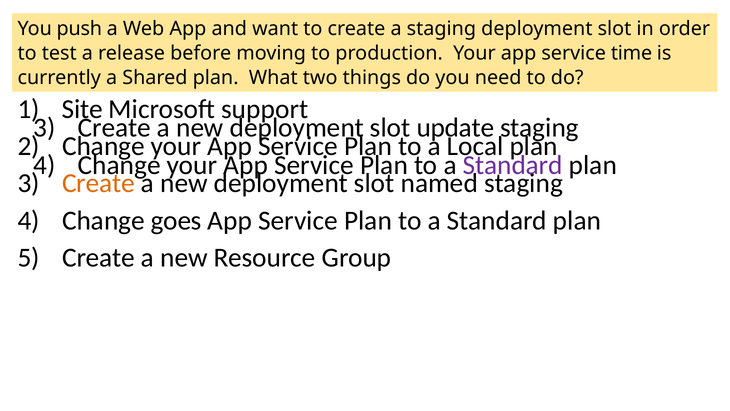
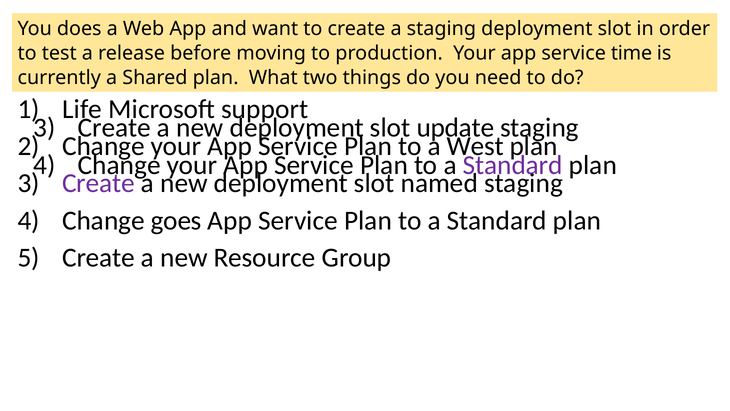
push: push -> does
Site: Site -> Life
Local: Local -> West
Create at (98, 183) colour: orange -> purple
